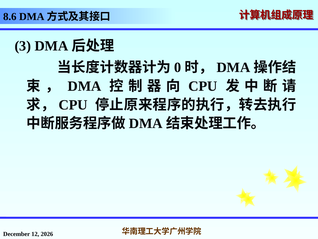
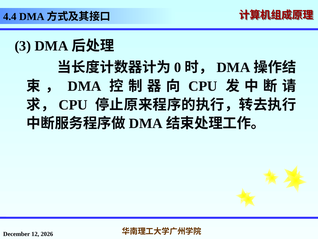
8.6: 8.6 -> 4.4
